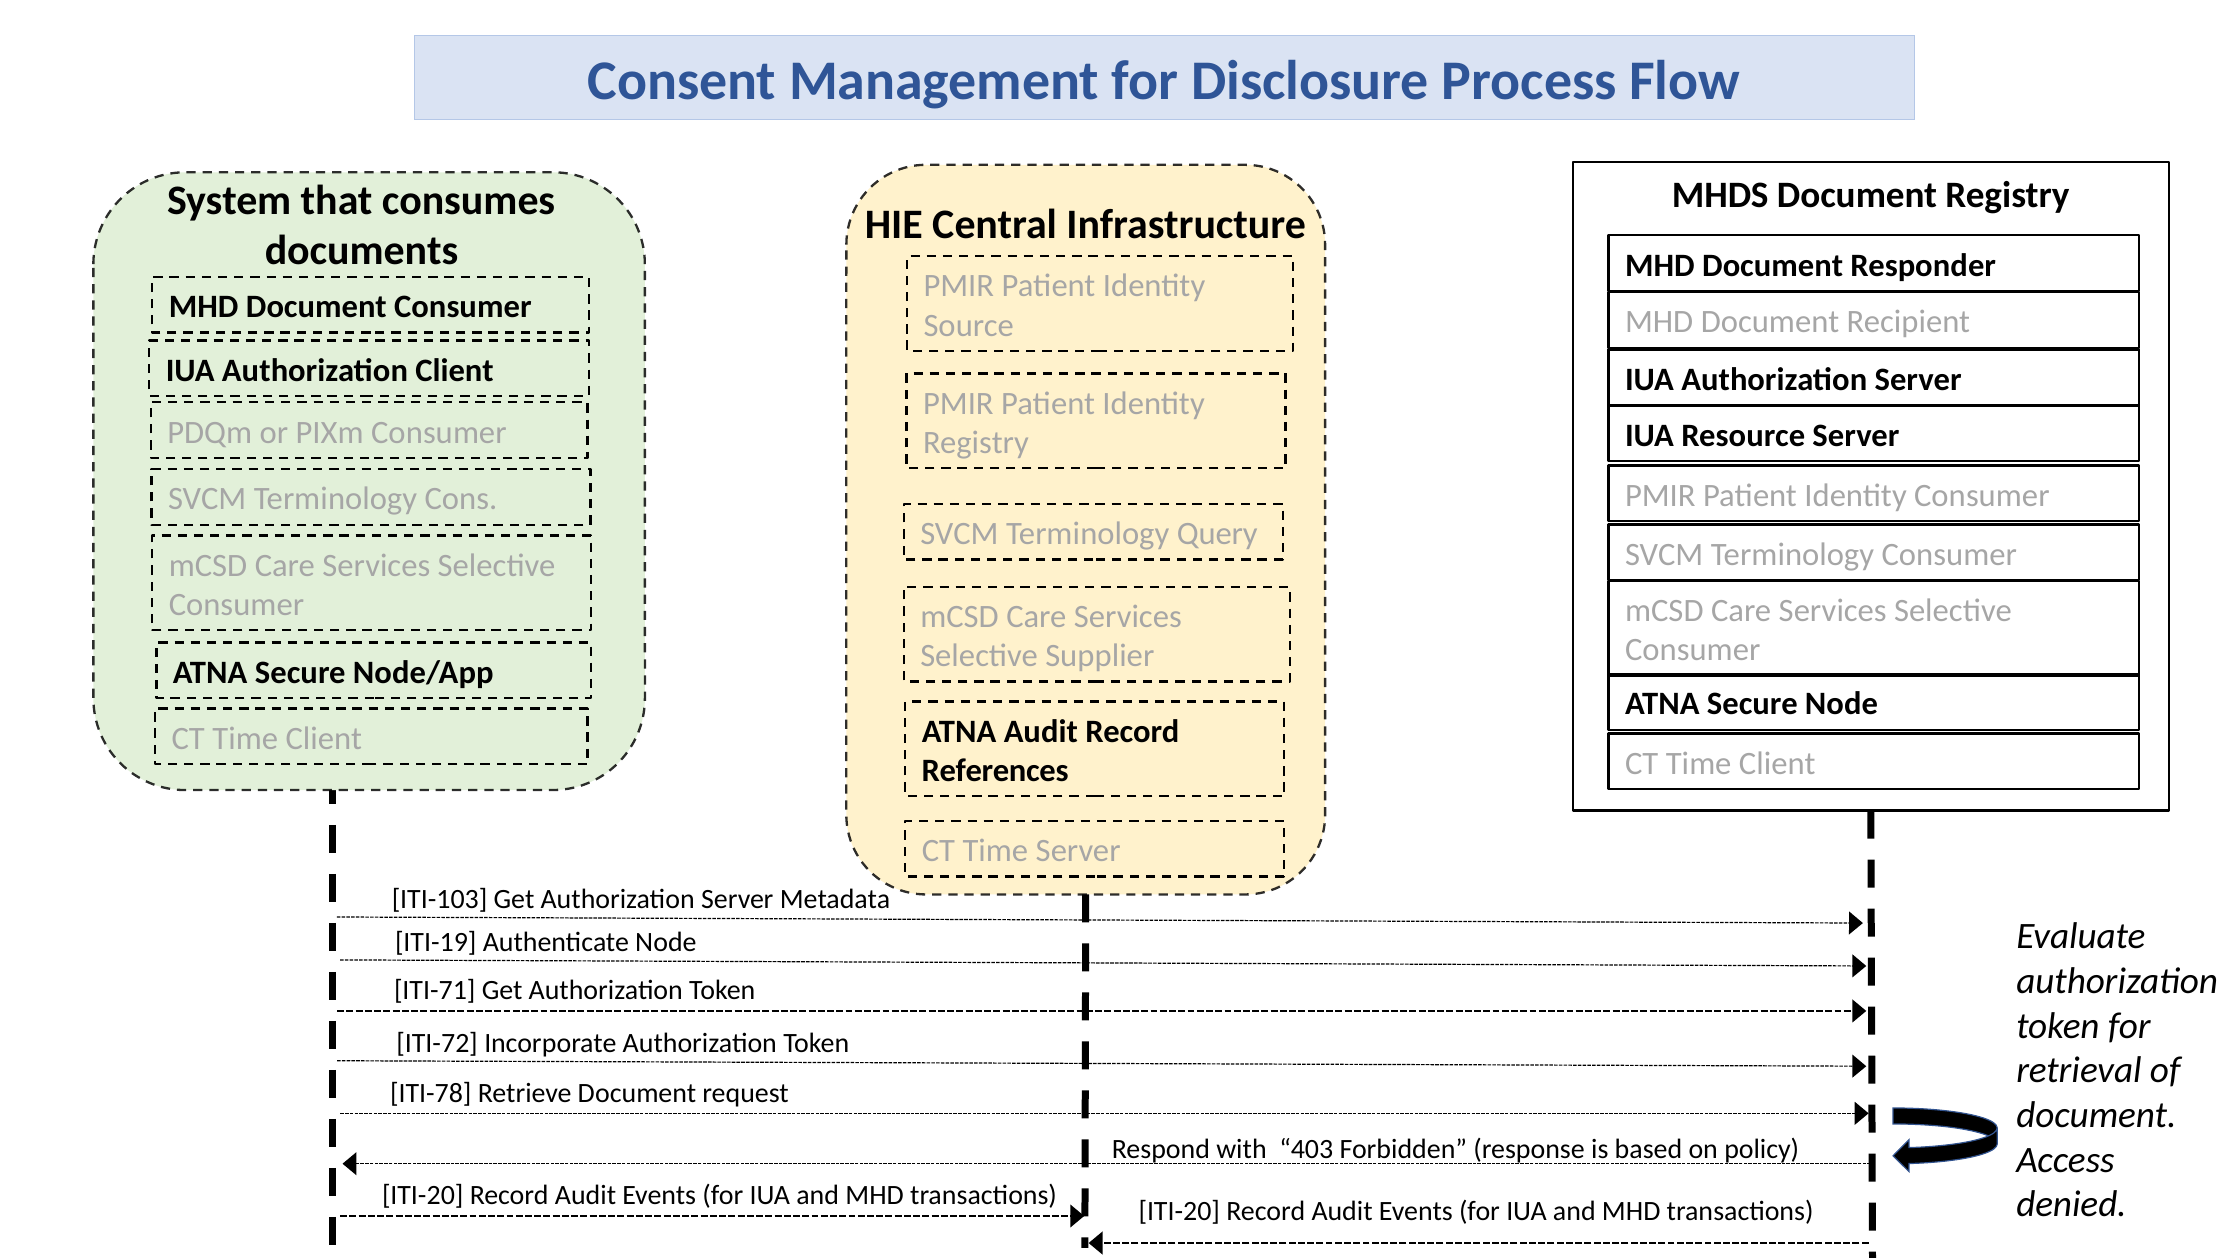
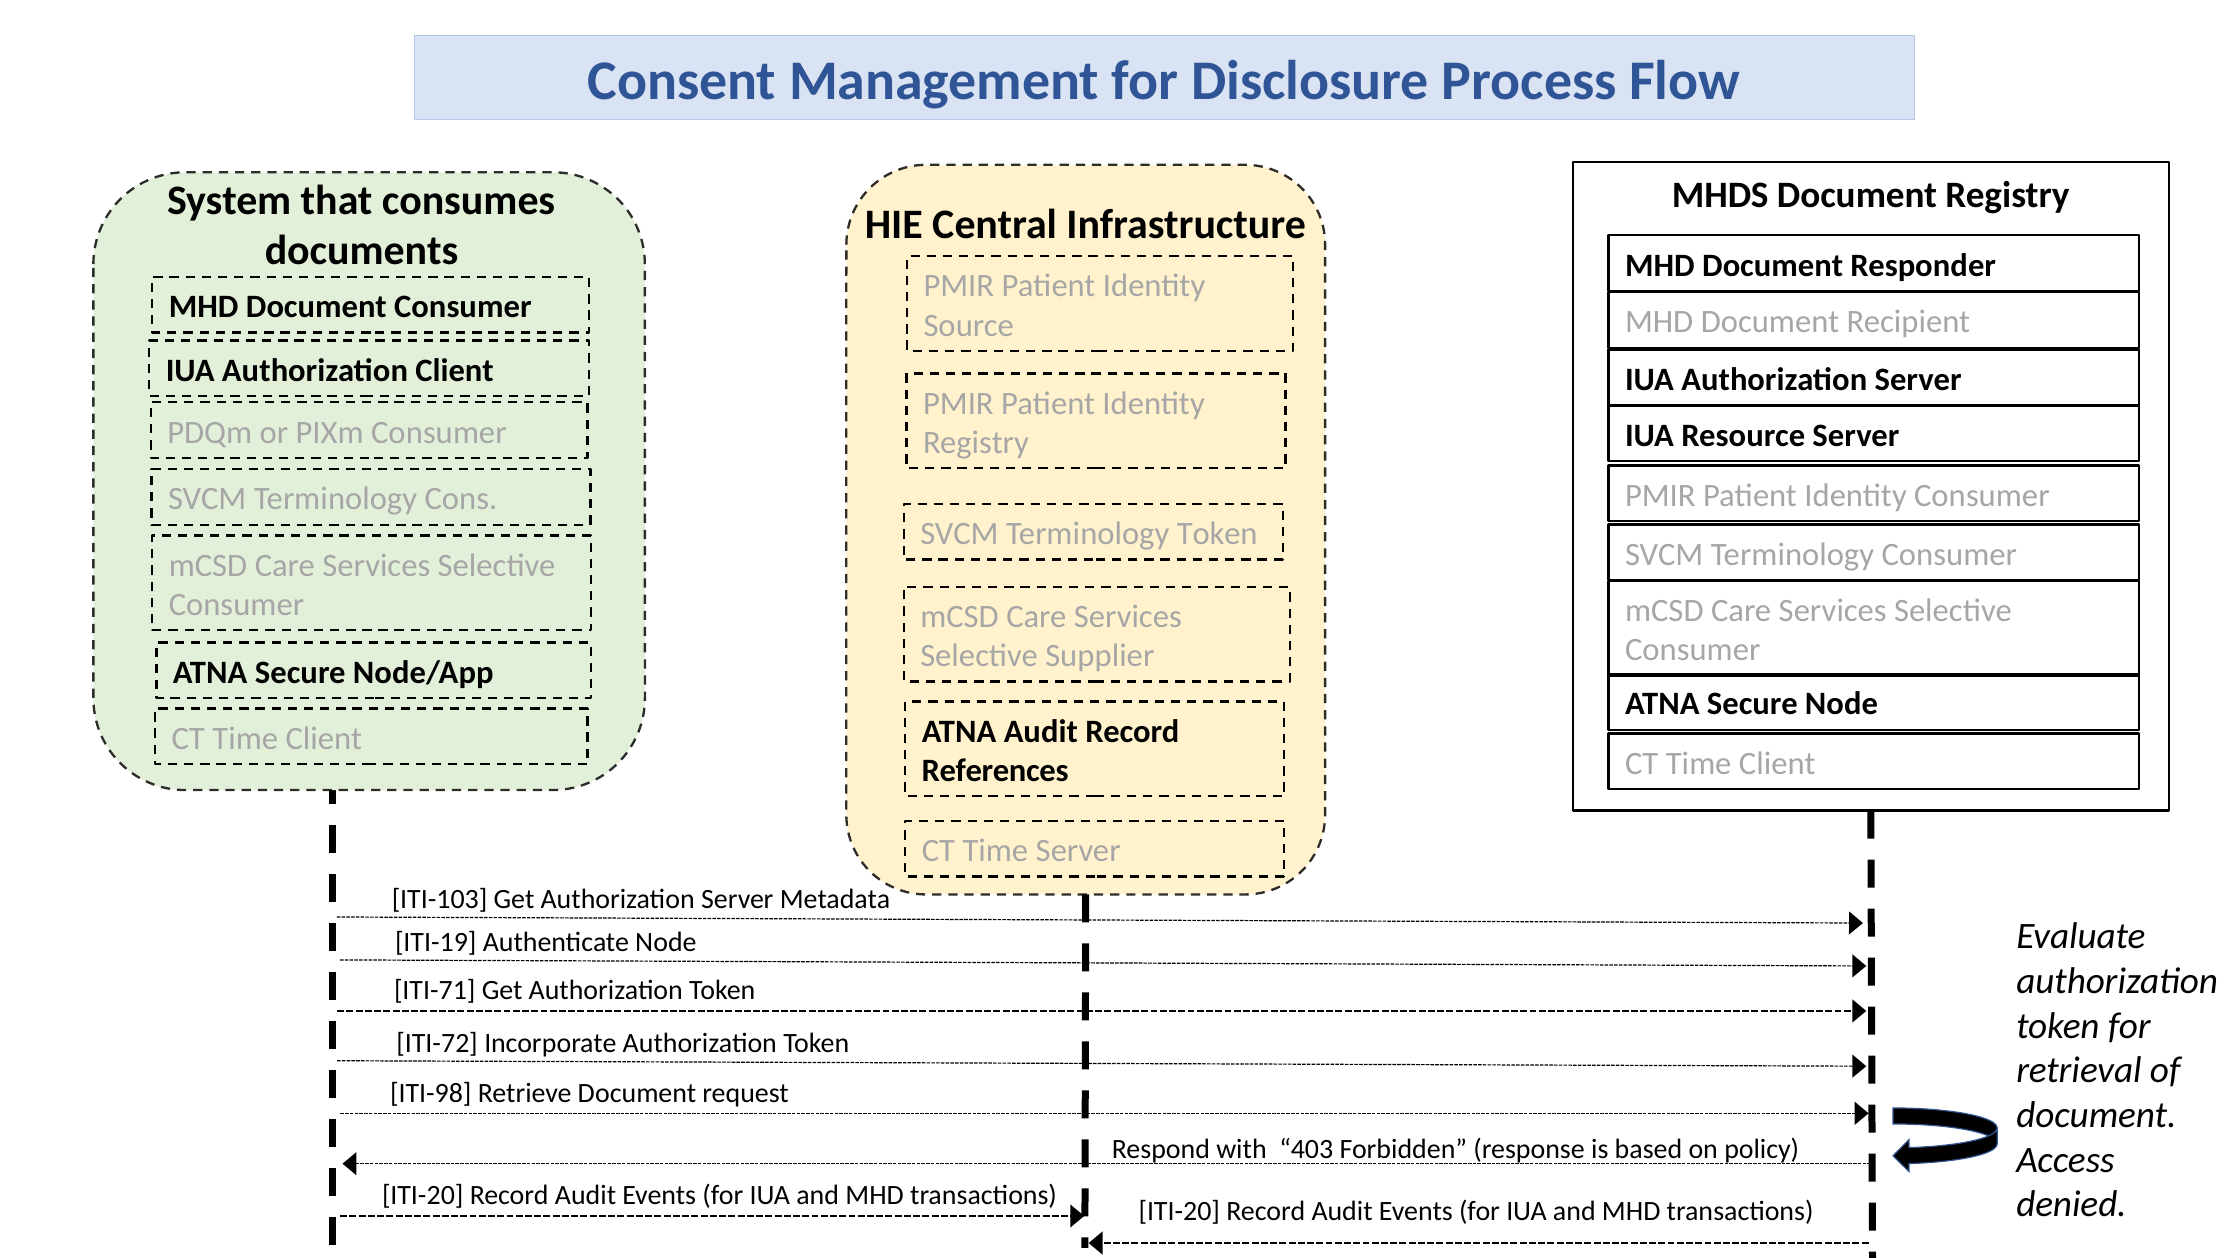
Terminology Query: Query -> Token
ITI-78: ITI-78 -> ITI-98
